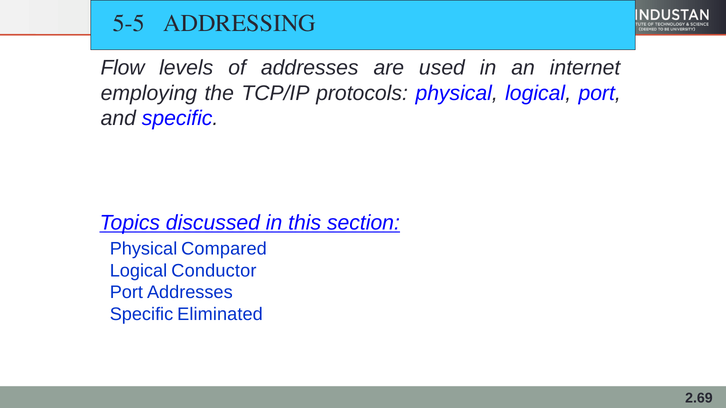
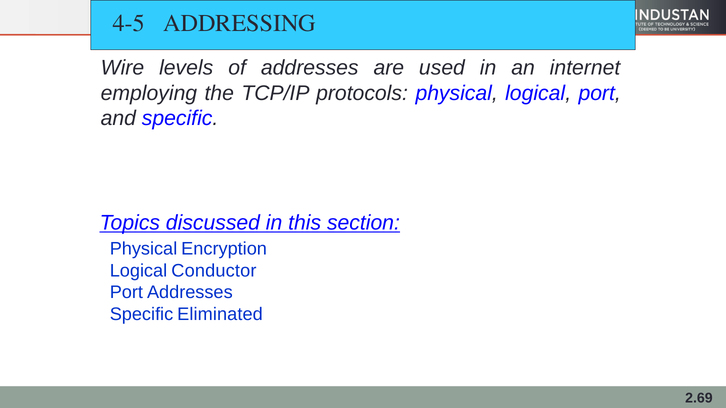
5-5: 5-5 -> 4-5
Flow: Flow -> Wire
Compared: Compared -> Encryption
